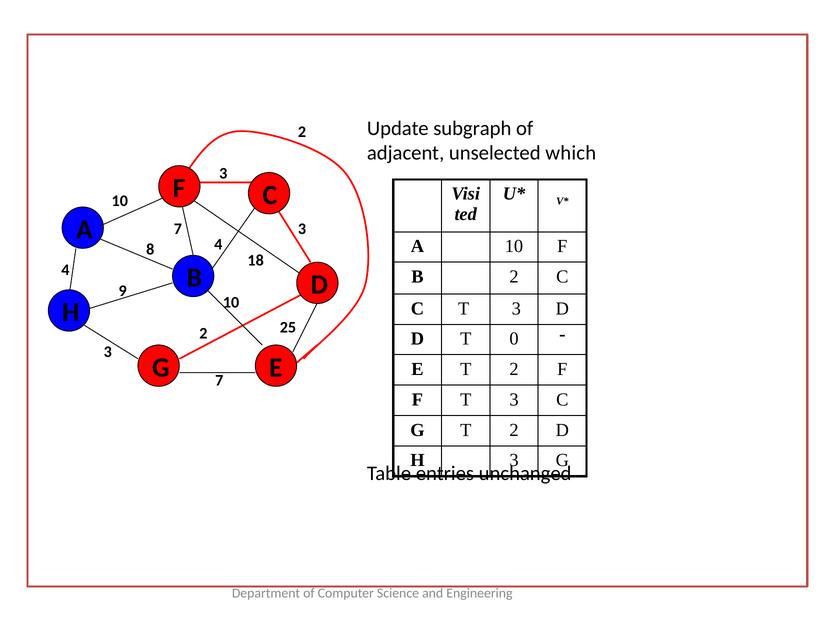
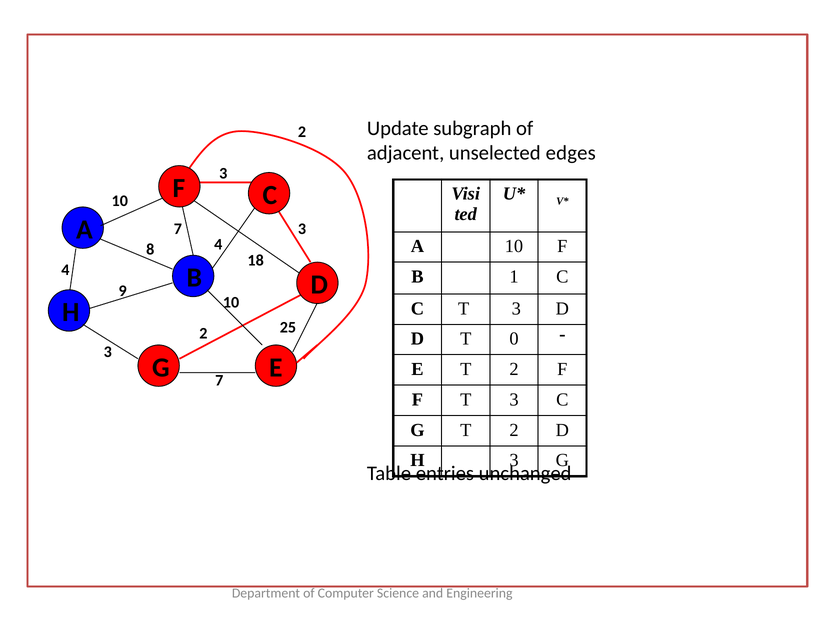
which: which -> edges
B 2: 2 -> 1
